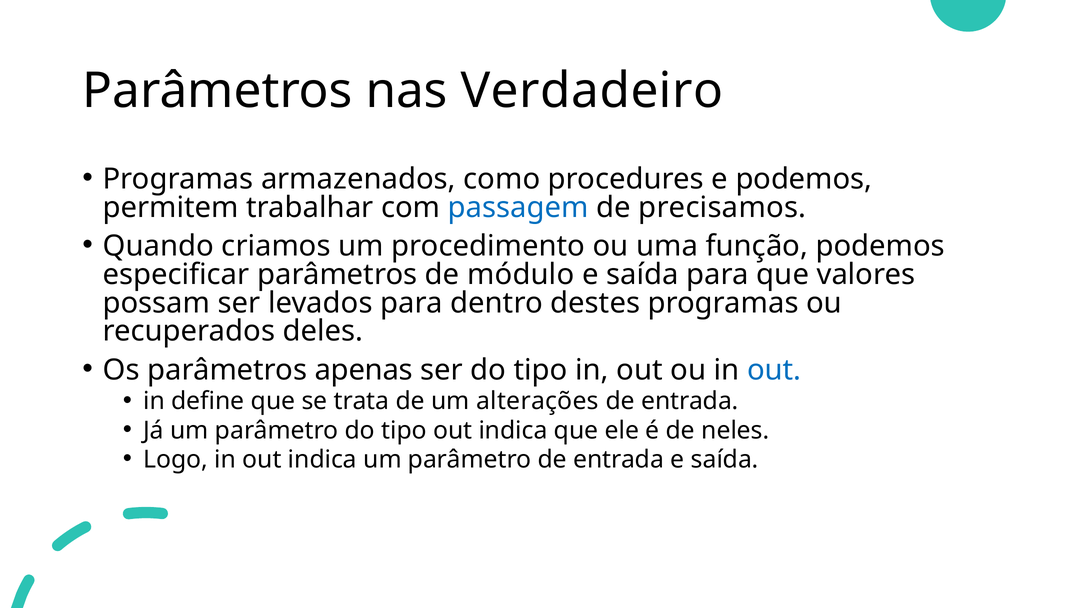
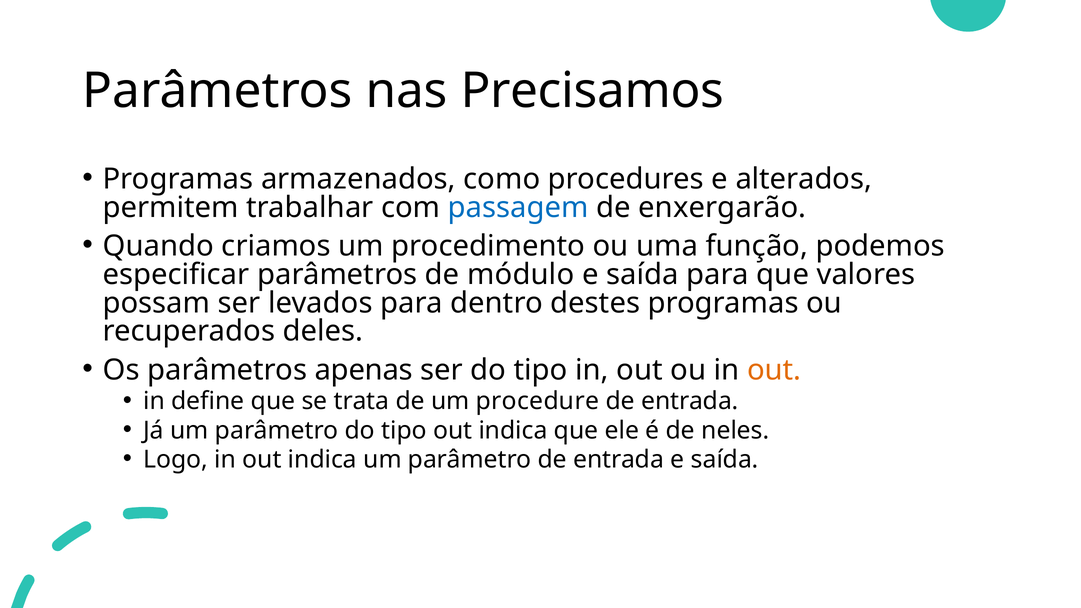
Verdadeiro: Verdadeiro -> Precisamos
e podemos: podemos -> alterados
precisamos: precisamos -> enxergarão
out at (774, 370) colour: blue -> orange
alterações: alterações -> procedure
